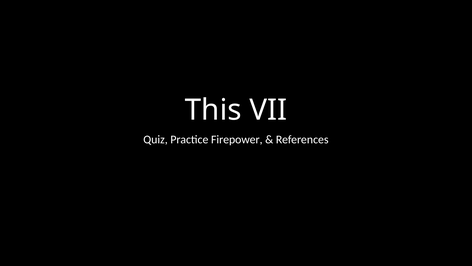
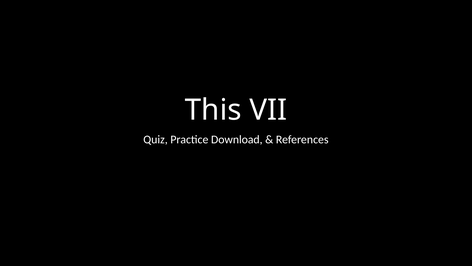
Firepower: Firepower -> Download
